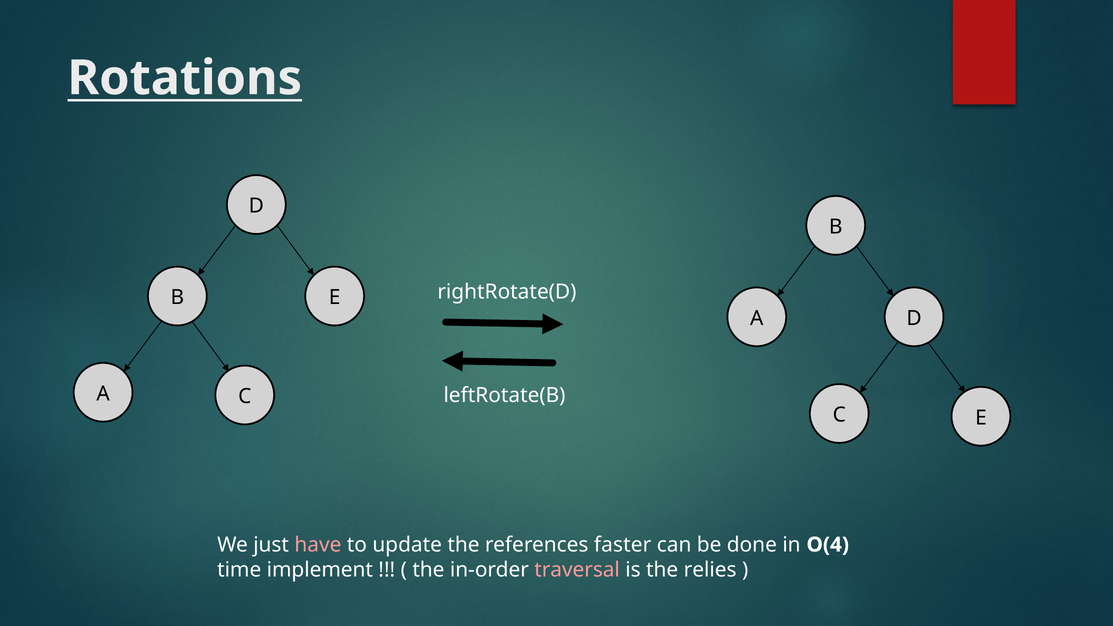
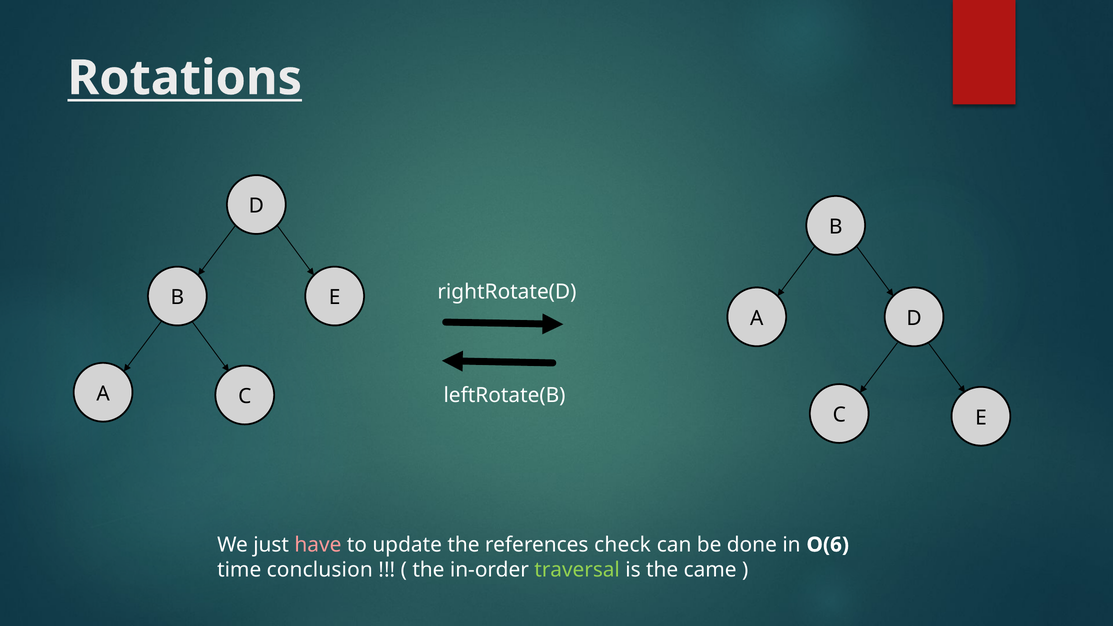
faster: faster -> check
O(4: O(4 -> O(6
implement: implement -> conclusion
traversal colour: pink -> light green
relies: relies -> came
